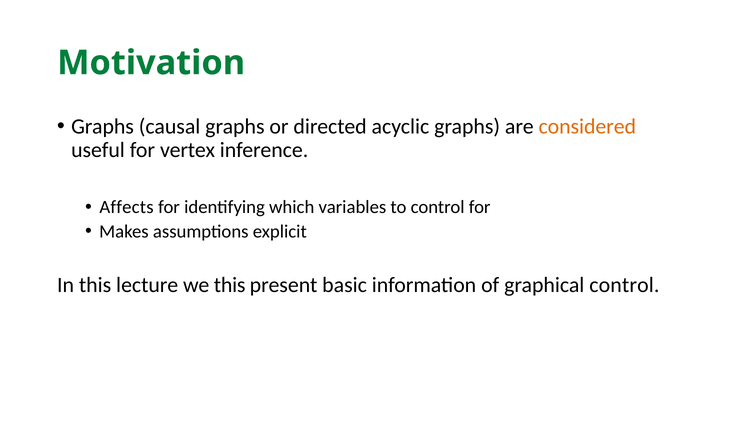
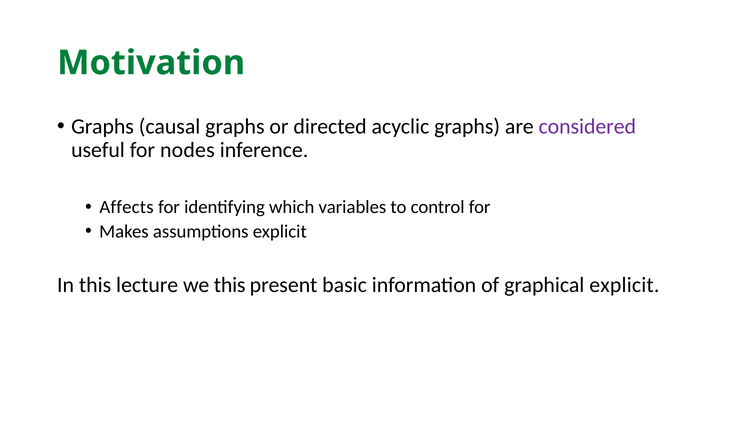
considered colour: orange -> purple
vertex: vertex -> nodes
graphical control: control -> explicit
